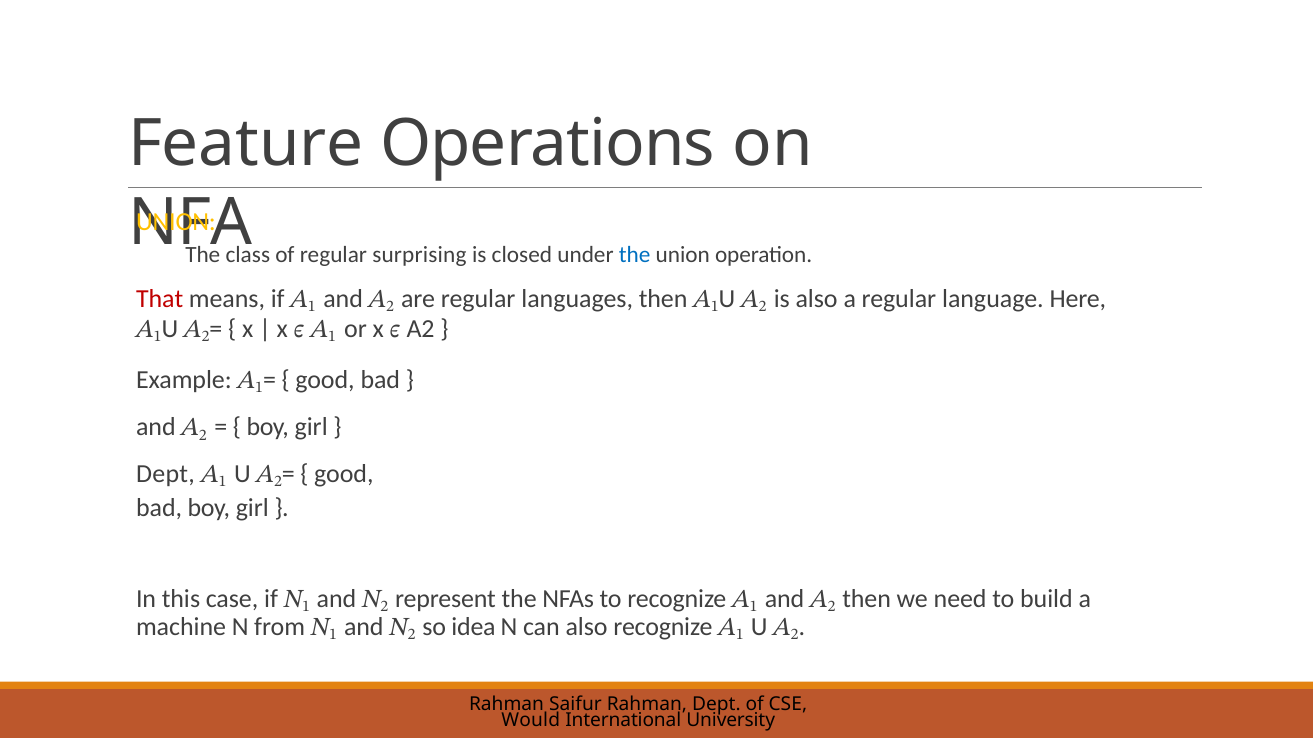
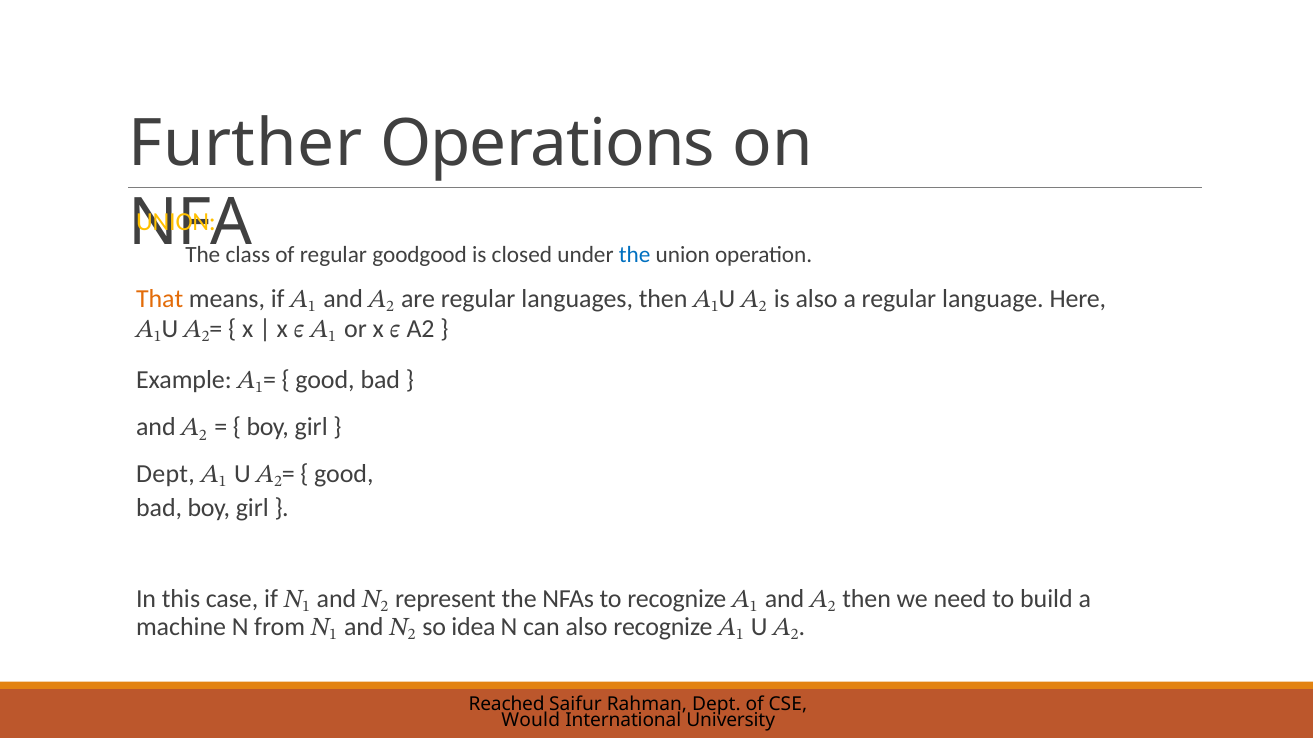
Feature: Feature -> Further
surprising: surprising -> goodgood
That colour: red -> orange
Rahman at (507, 704): Rahman -> Reached
